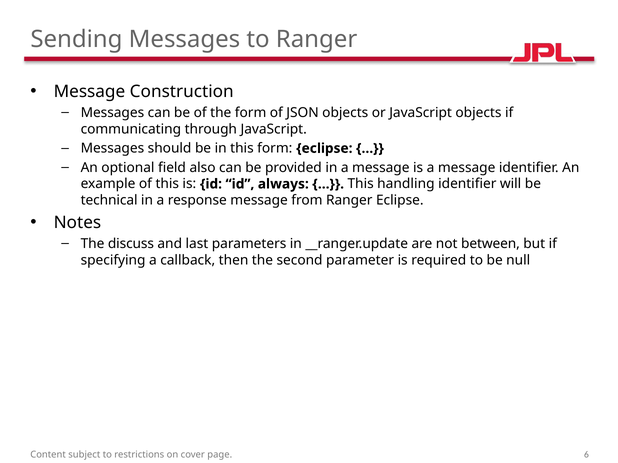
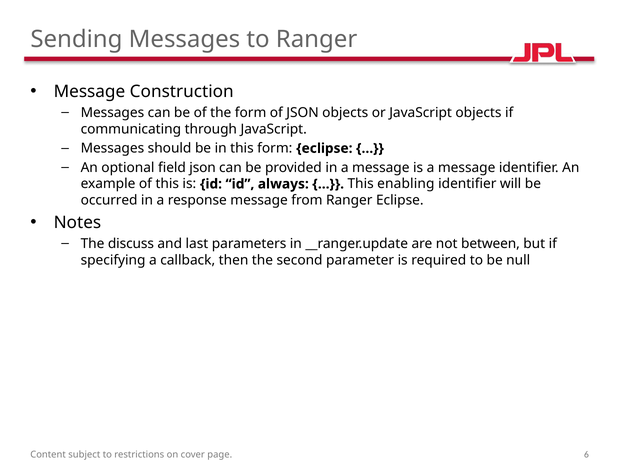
field also: also -> json
handling: handling -> enabling
technical: technical -> occurred
